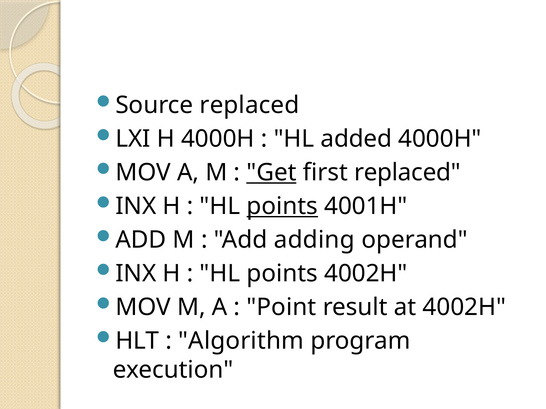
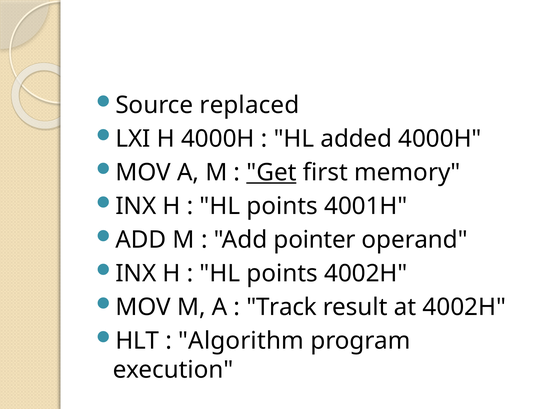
first replaced: replaced -> memory
points at (282, 206) underline: present -> none
adding: adding -> pointer
Point: Point -> Track
